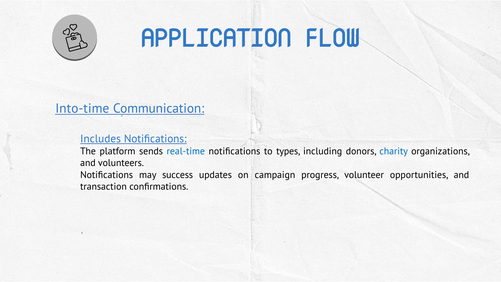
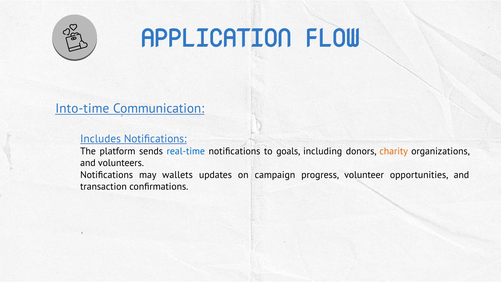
types: types -> goals
charity colour: blue -> orange
success: success -> wallets
